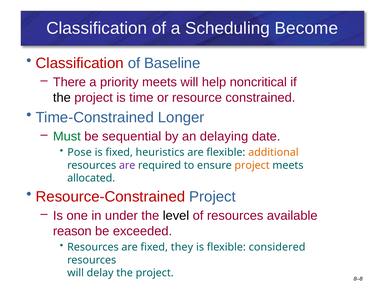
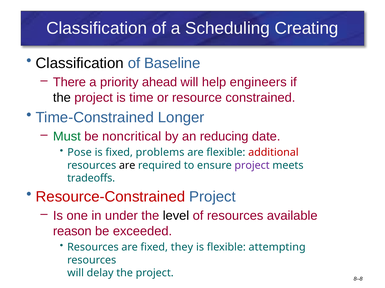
Become: Become -> Creating
Classification at (80, 63) colour: red -> black
priority meets: meets -> ahead
noncritical: noncritical -> engineers
sequential: sequential -> noncritical
delaying: delaying -> reducing
heuristics: heuristics -> problems
additional colour: orange -> red
are at (127, 166) colour: purple -> black
project at (252, 166) colour: orange -> purple
allocated: allocated -> tradeoffs
considered: considered -> attempting
